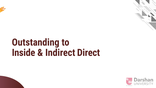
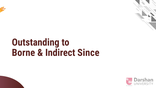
Inside: Inside -> Borne
Direct: Direct -> Since
